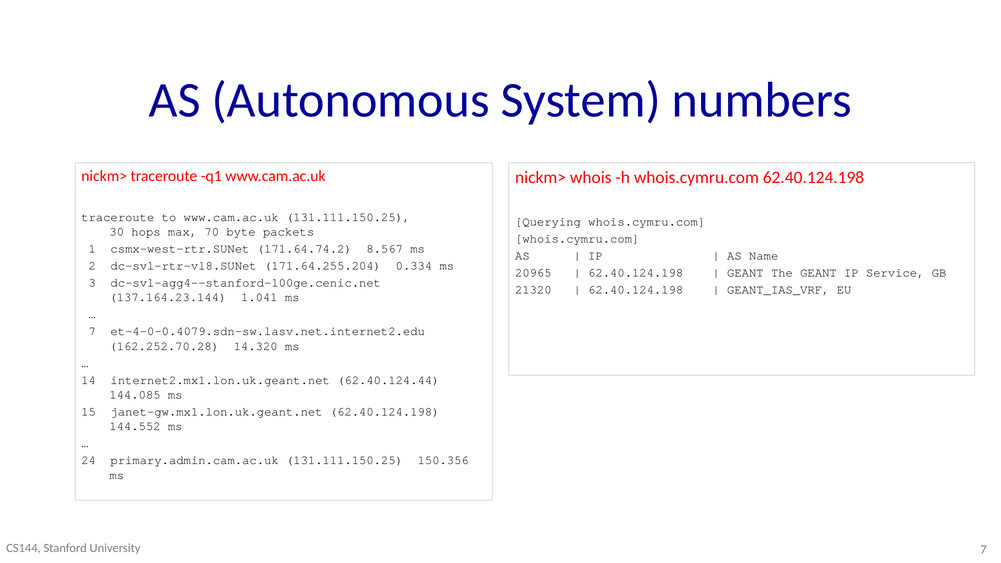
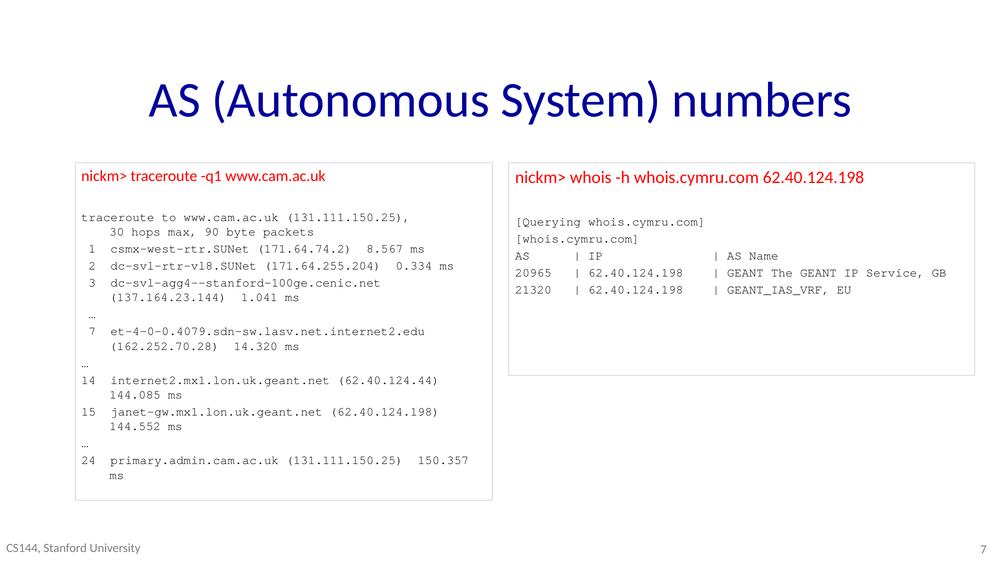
70: 70 -> 90
150.356: 150.356 -> 150.357
